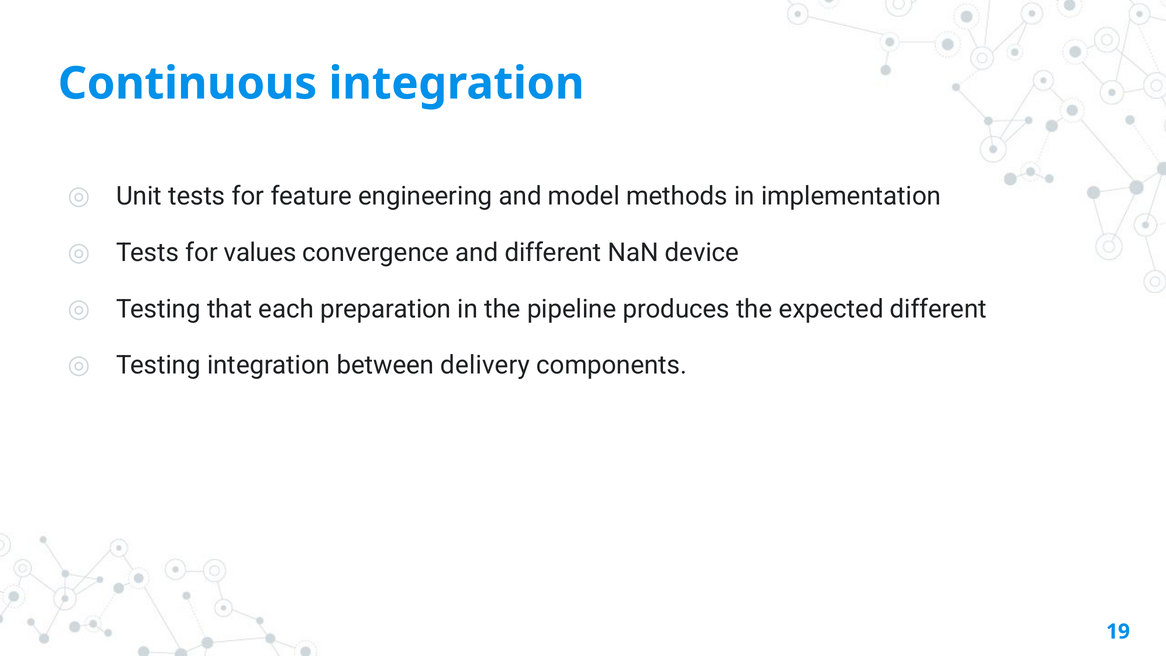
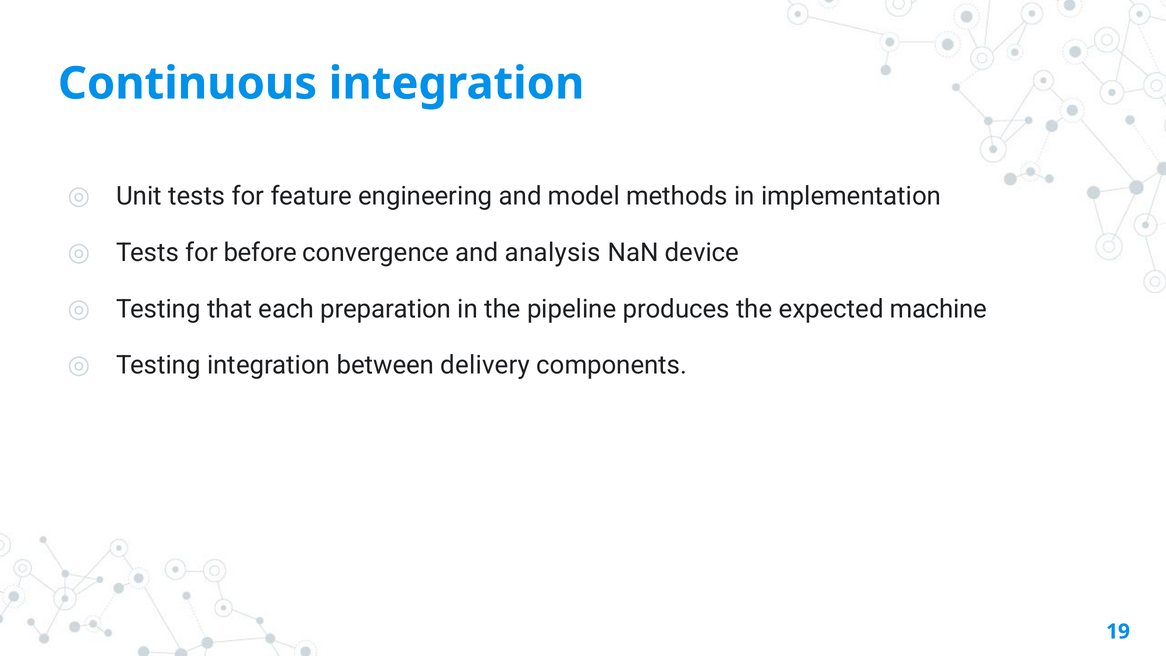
values: values -> before
and different: different -> analysis
expected different: different -> machine
